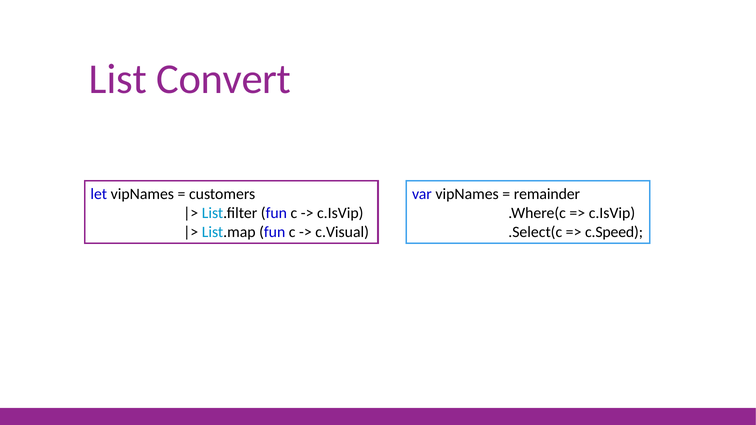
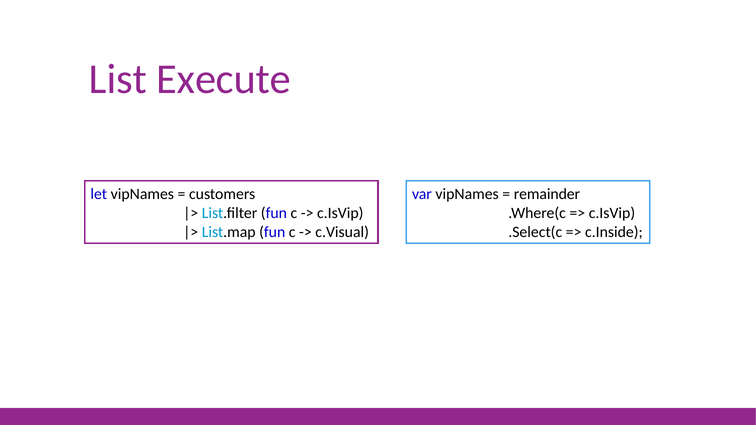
Convert: Convert -> Execute
c.Speed: c.Speed -> c.Inside
